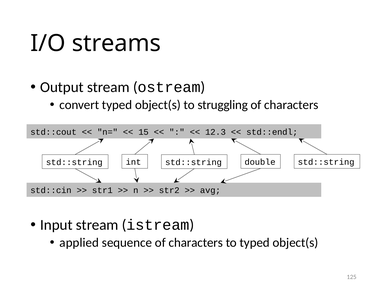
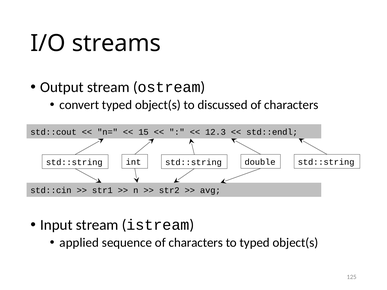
struggling: struggling -> discussed
